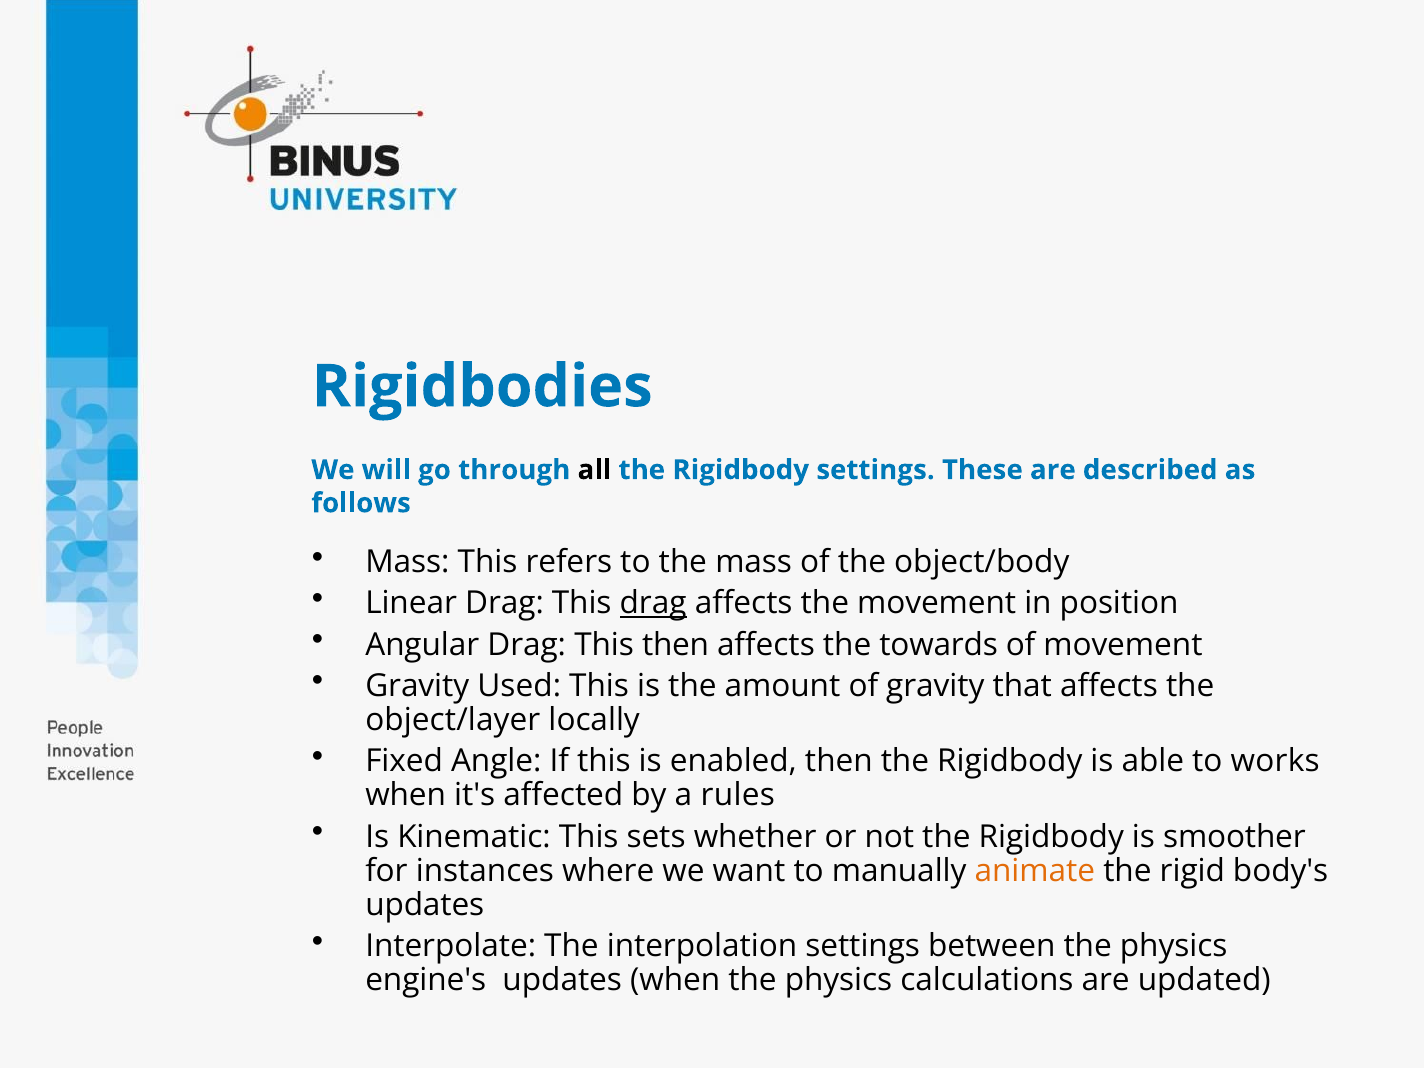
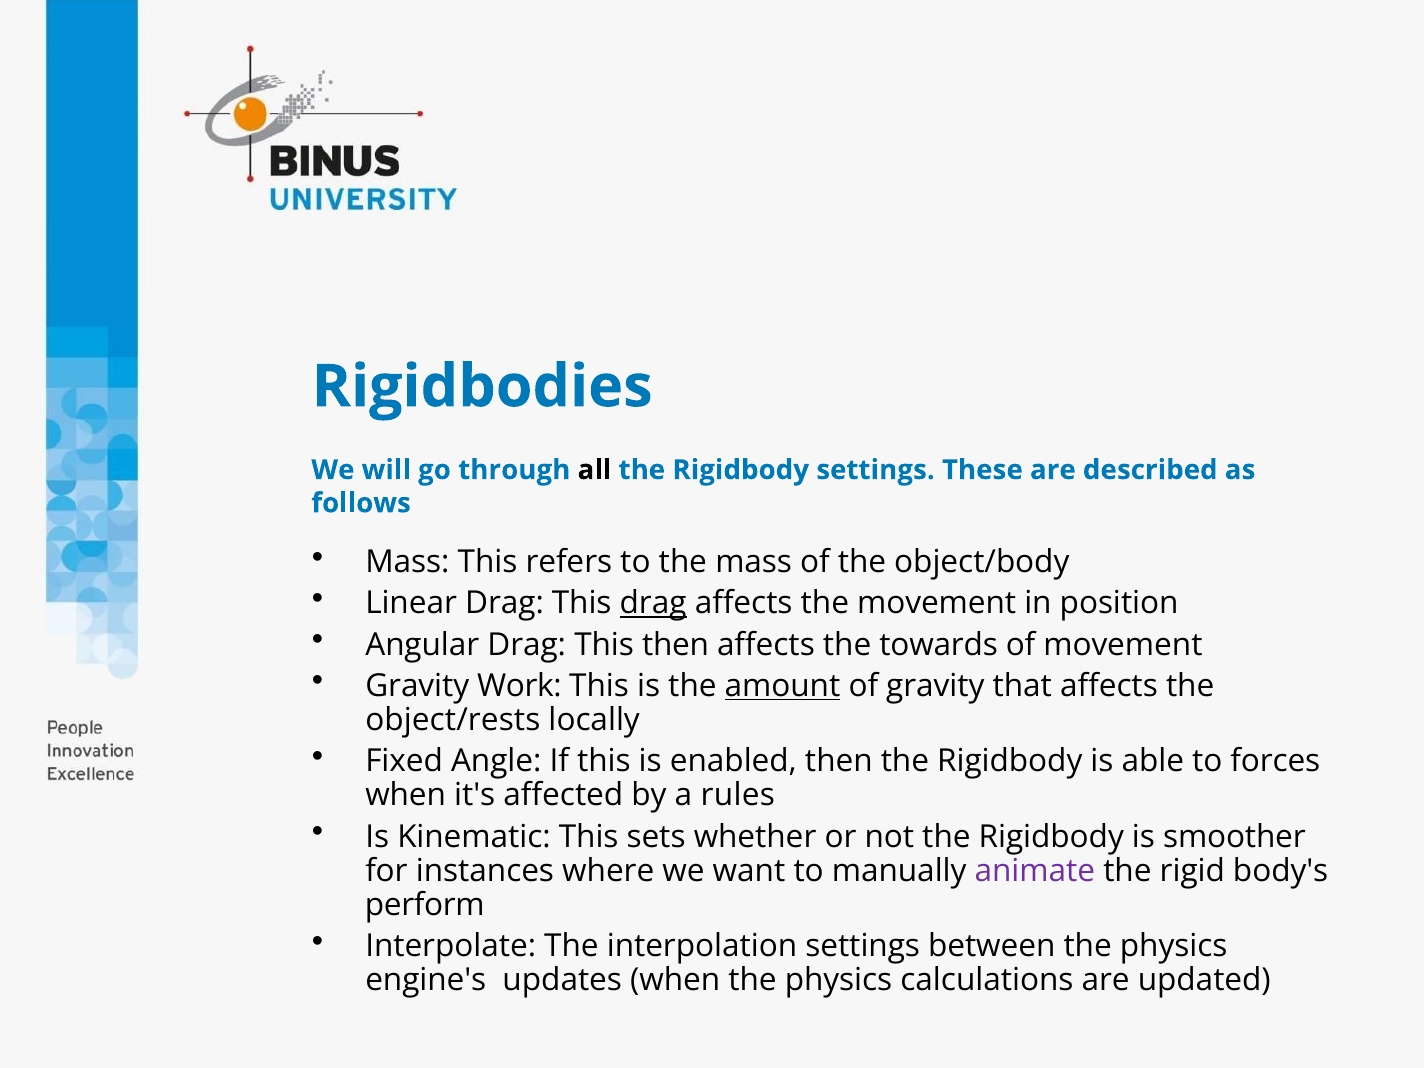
Used: Used -> Work
amount underline: none -> present
object/layer: object/layer -> object/rests
works: works -> forces
animate colour: orange -> purple
updates at (425, 905): updates -> perform
